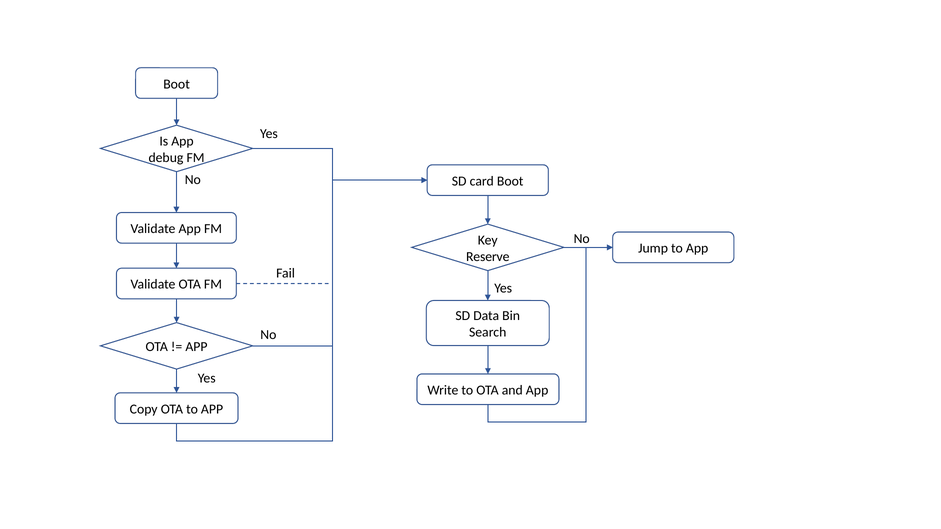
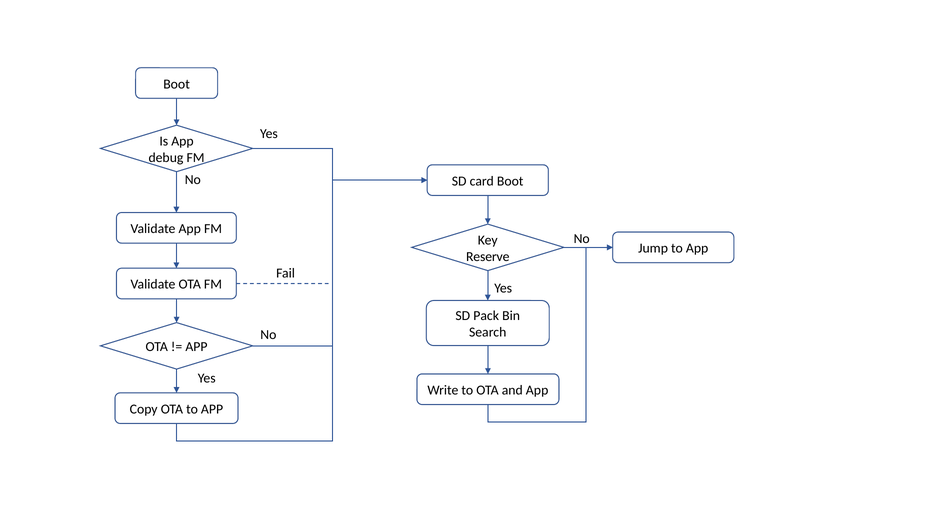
Data: Data -> Pack
